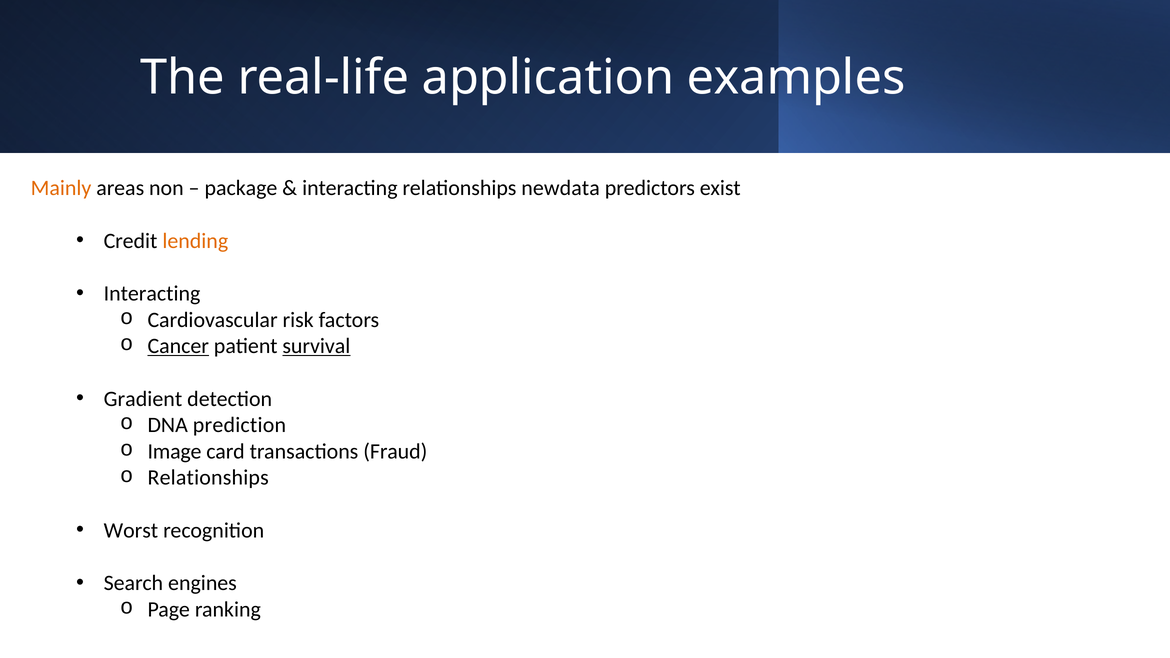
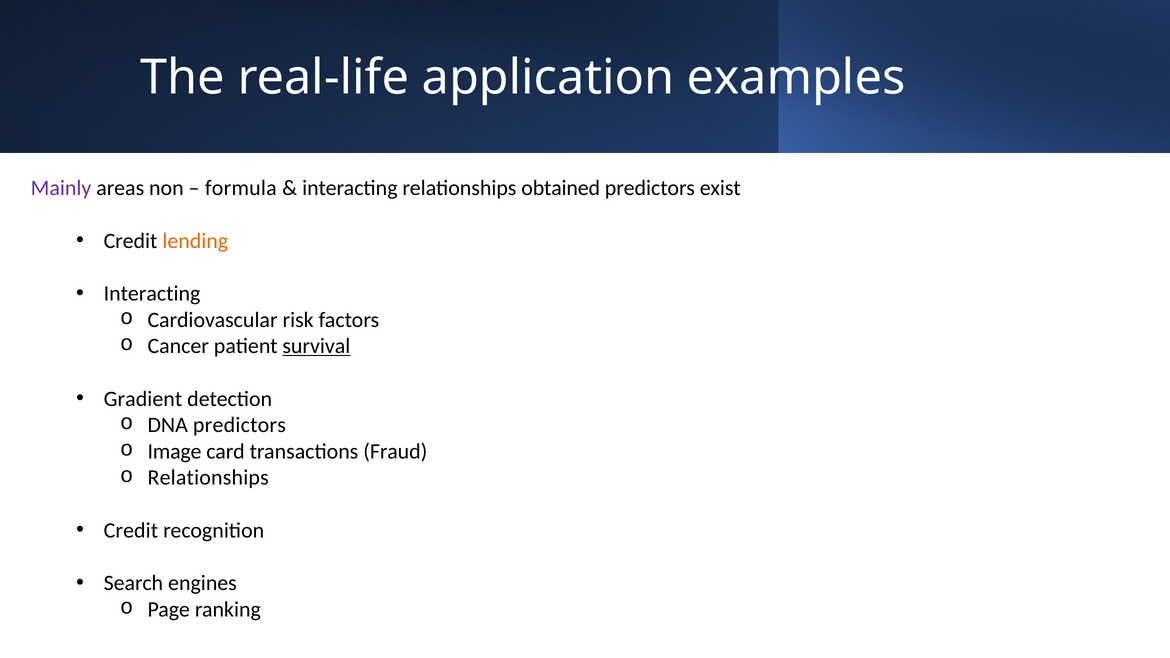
Mainly colour: orange -> purple
package: package -> formula
newdata: newdata -> obtained
Cancer underline: present -> none
DNA prediction: prediction -> predictors
Worst at (131, 530): Worst -> Credit
